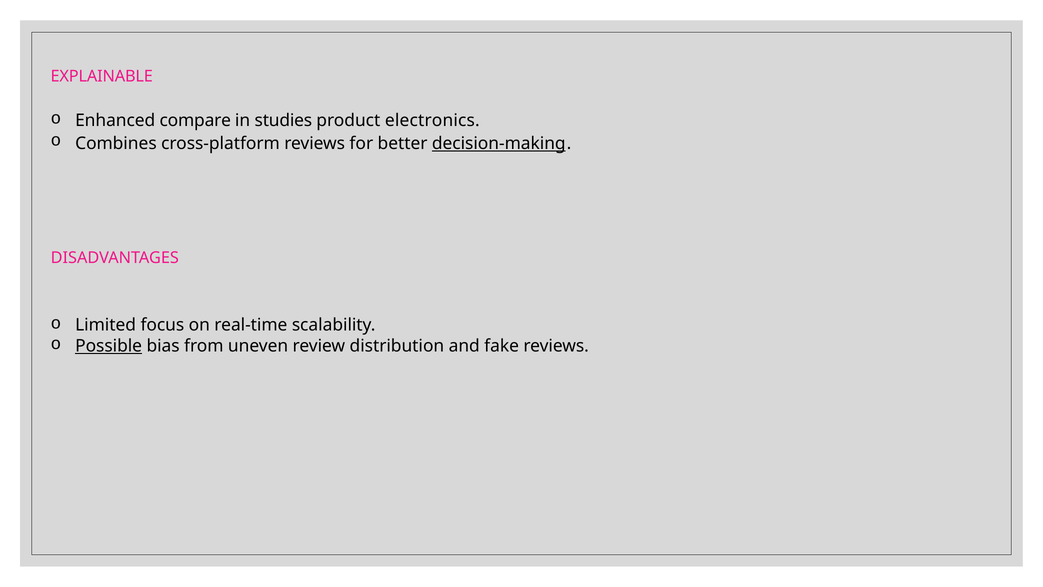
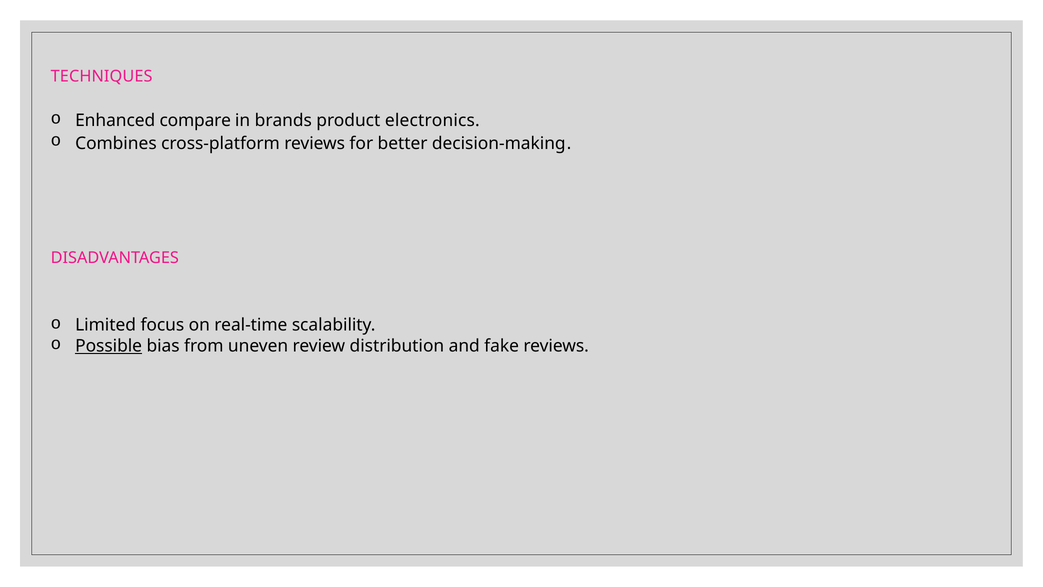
EXPLAINABLE: EXPLAINABLE -> TECHNIQUES
studies: studies -> brands
decision-making underline: present -> none
